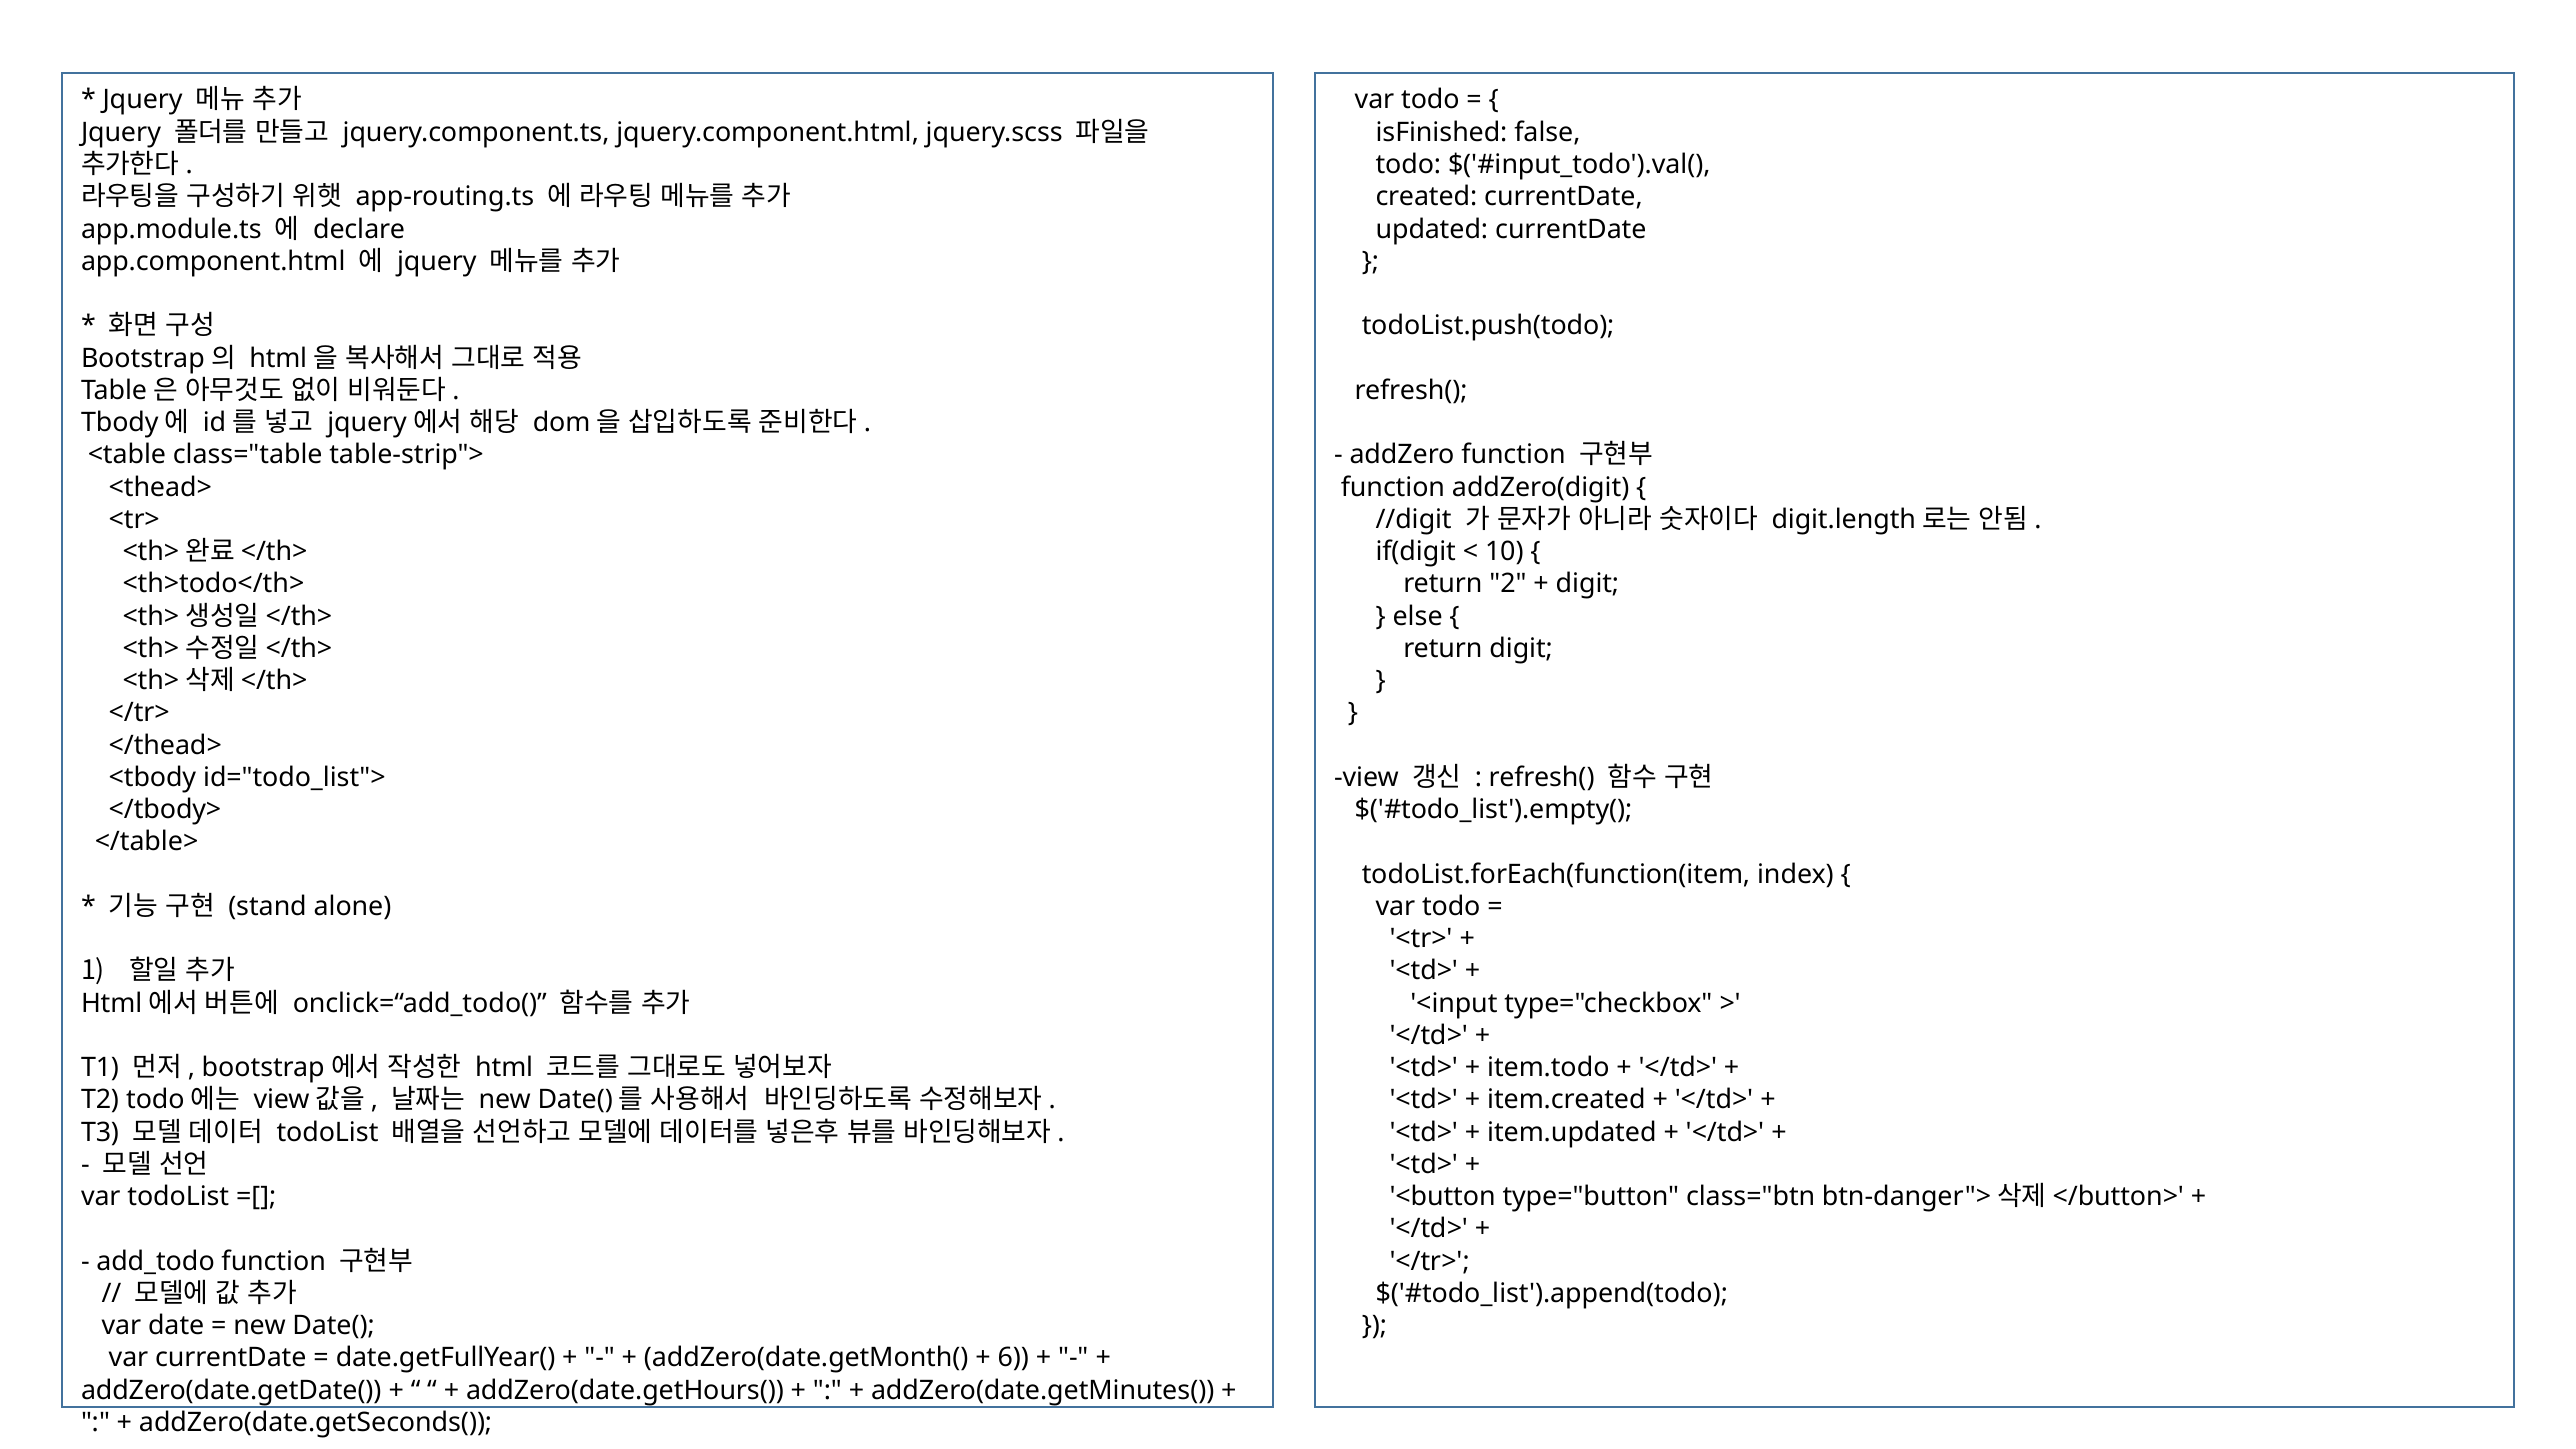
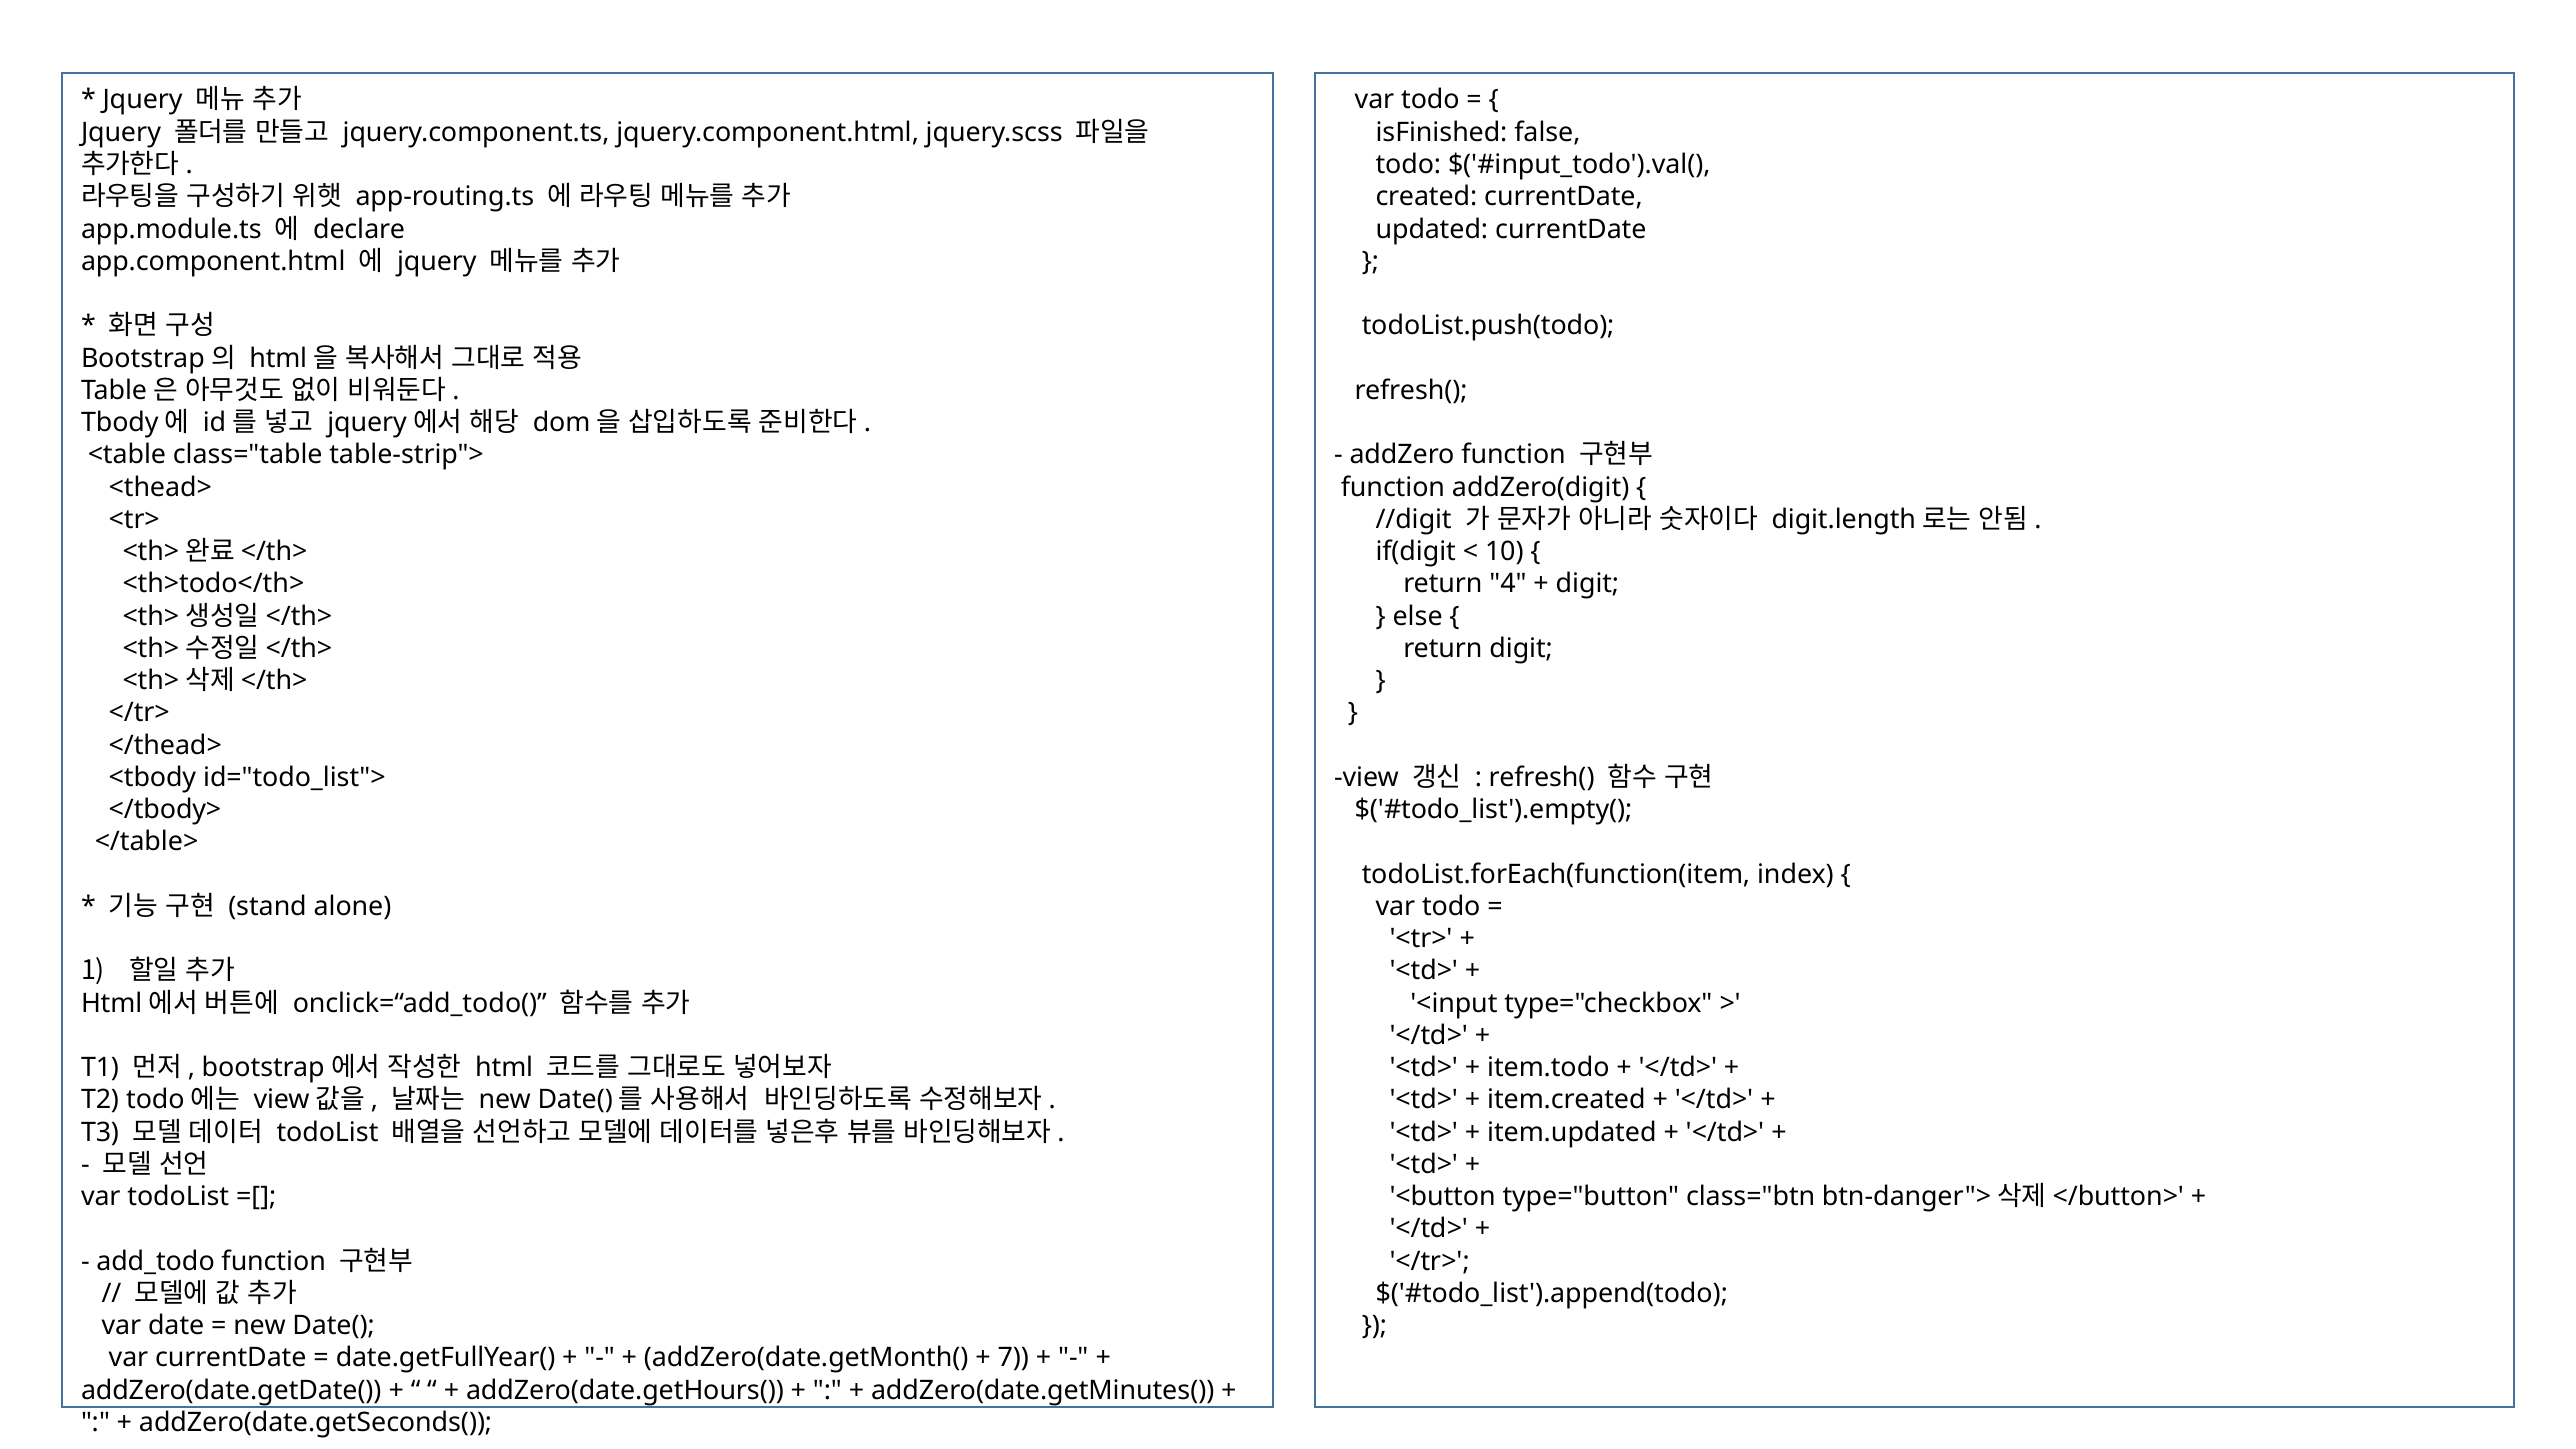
2: 2 -> 4
6: 6 -> 7
